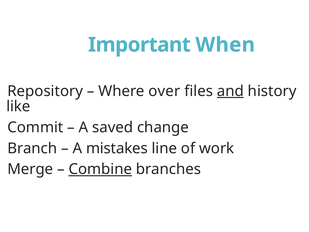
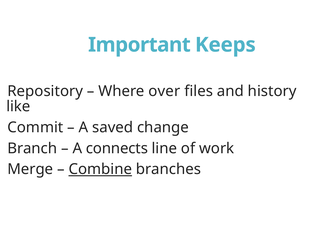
When: When -> Keeps
and underline: present -> none
mistakes: mistakes -> connects
